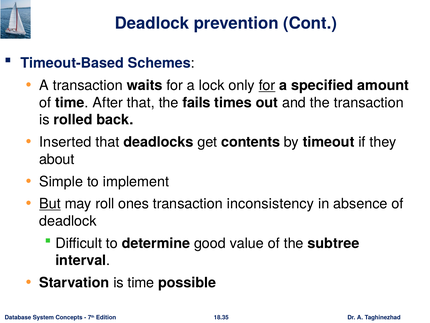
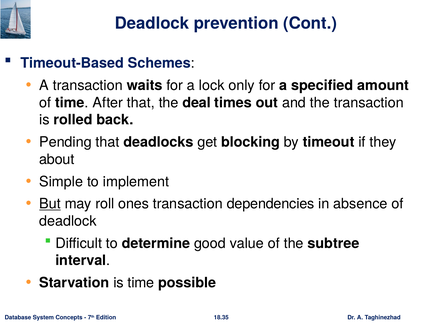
for at (267, 85) underline: present -> none
fails: fails -> deal
Inserted: Inserted -> Pending
contents: contents -> blocking
inconsistency: inconsistency -> dependencies
